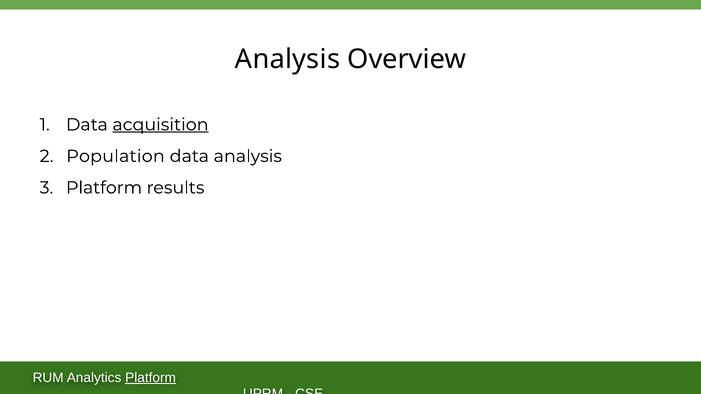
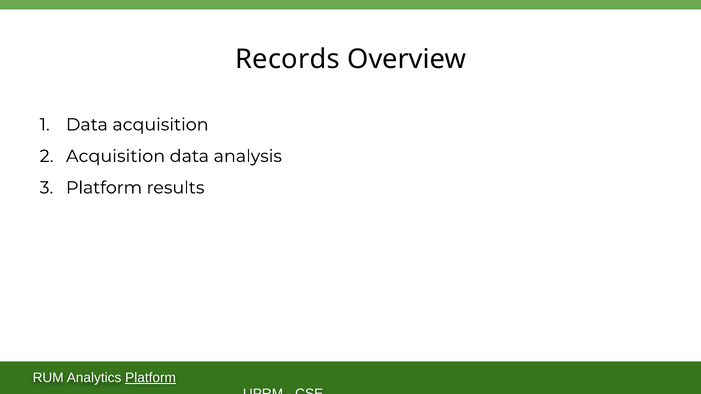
Analysis at (287, 59): Analysis -> Records
acquisition at (160, 125) underline: present -> none
Population at (115, 156): Population -> Acquisition
